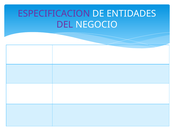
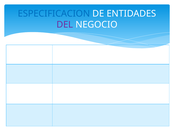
ESPECIFICACION colour: purple -> blue
